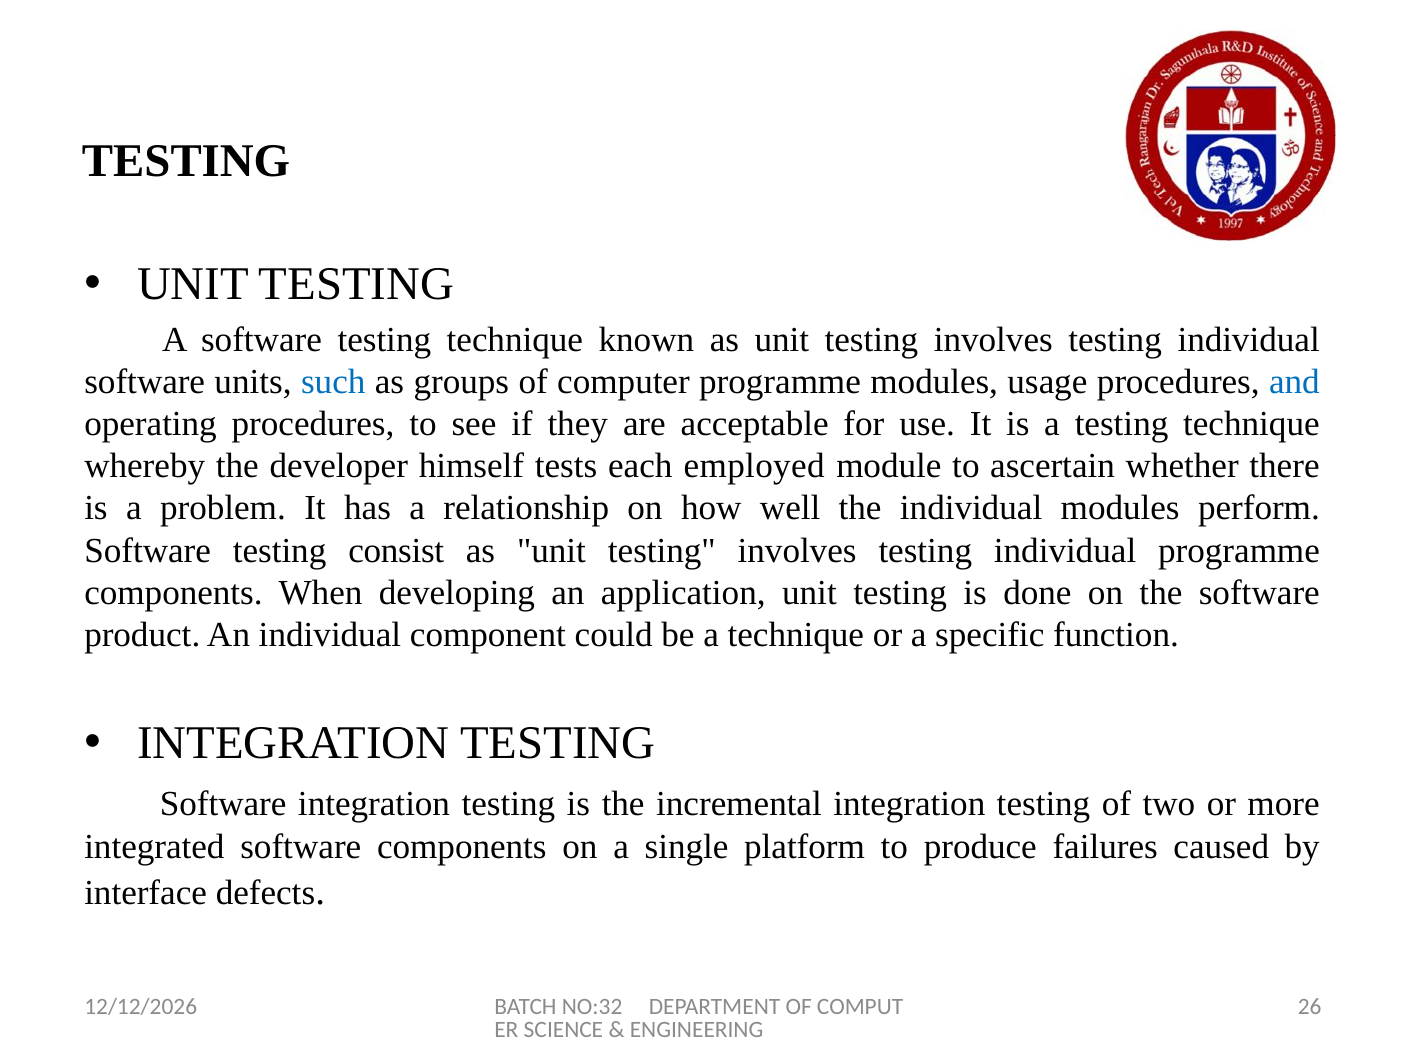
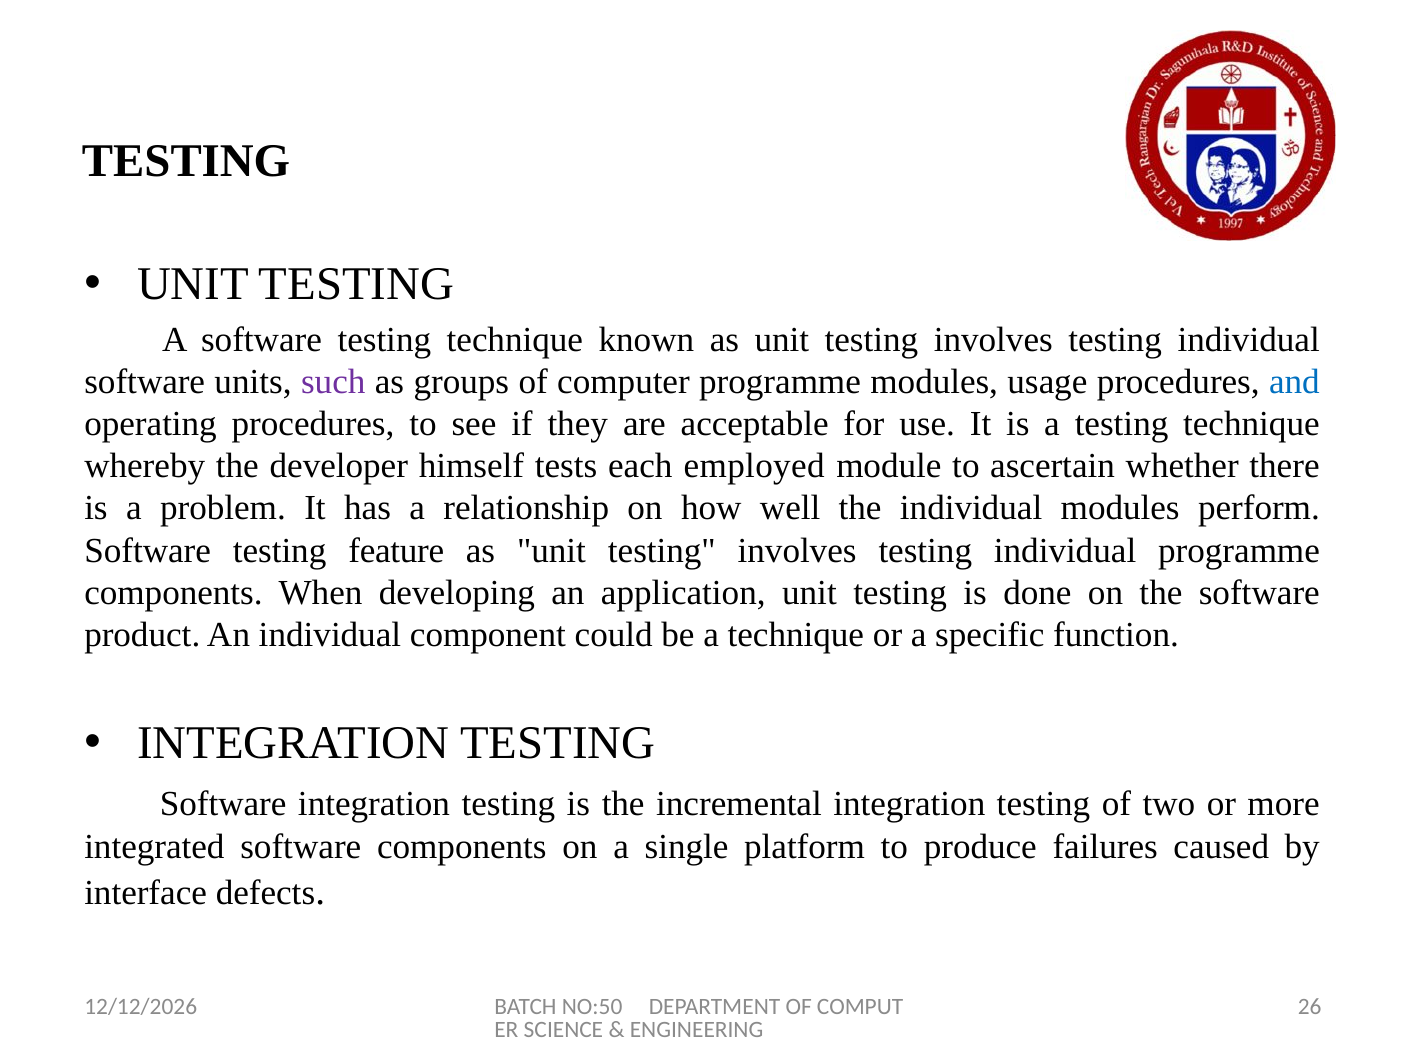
such colour: blue -> purple
consist: consist -> feature
NO:32: NO:32 -> NO:50
